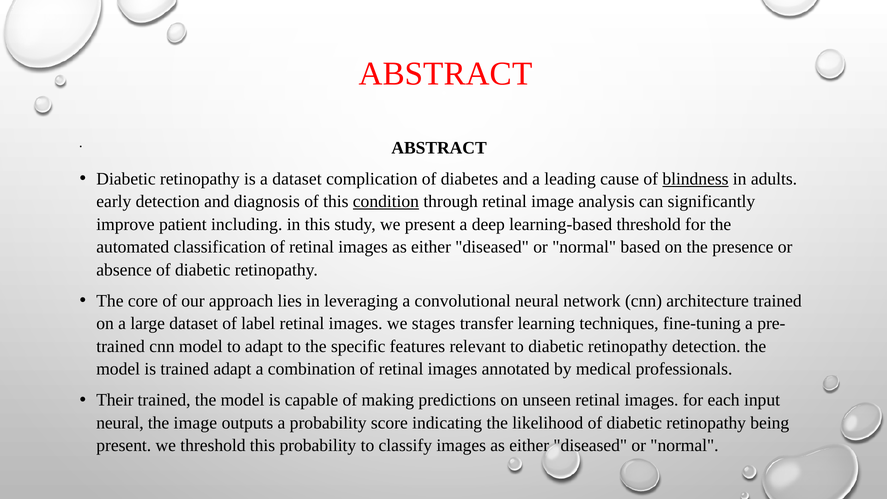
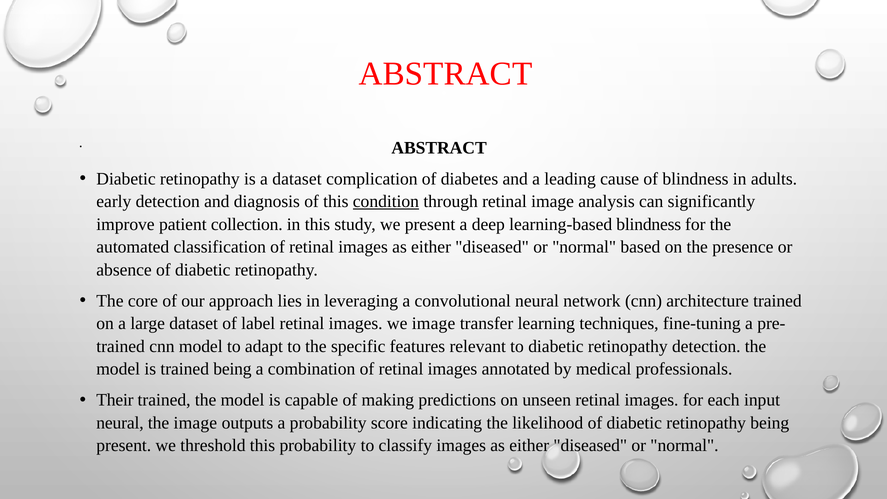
blindness at (695, 179) underline: present -> none
including: including -> collection
learning-based threshold: threshold -> blindness
we stages: stages -> image
trained adapt: adapt -> being
